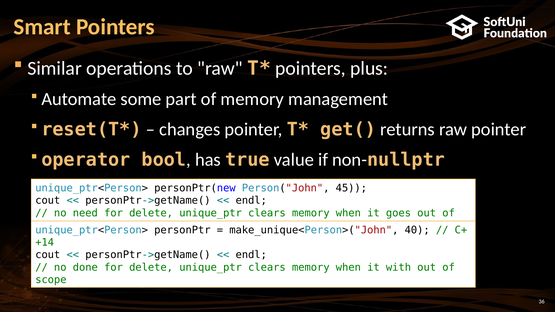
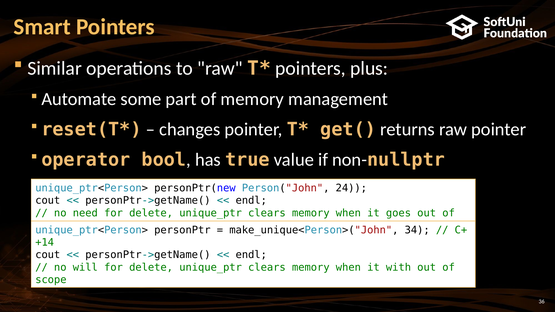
45: 45 -> 24
40: 40 -> 34
done: done -> will
